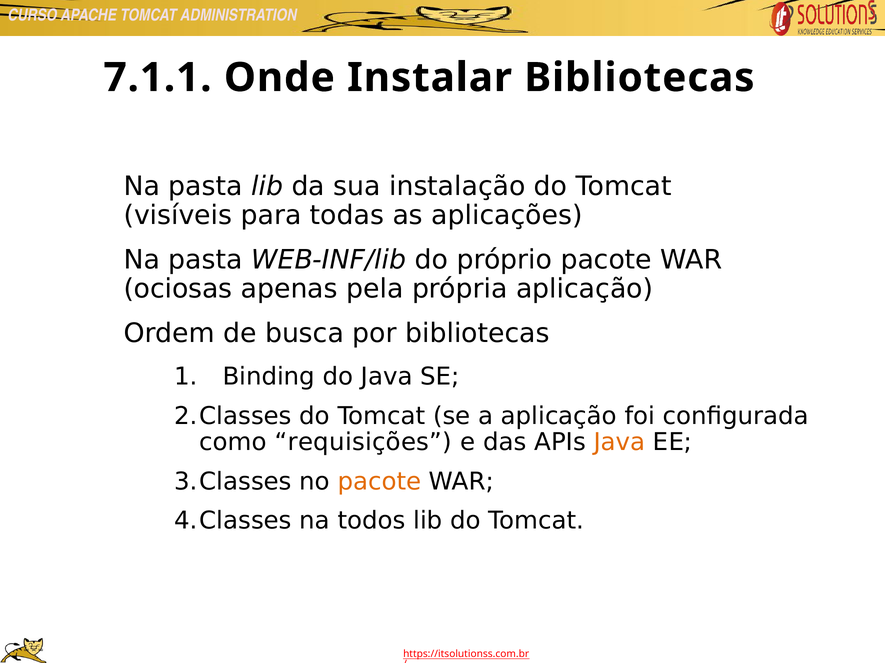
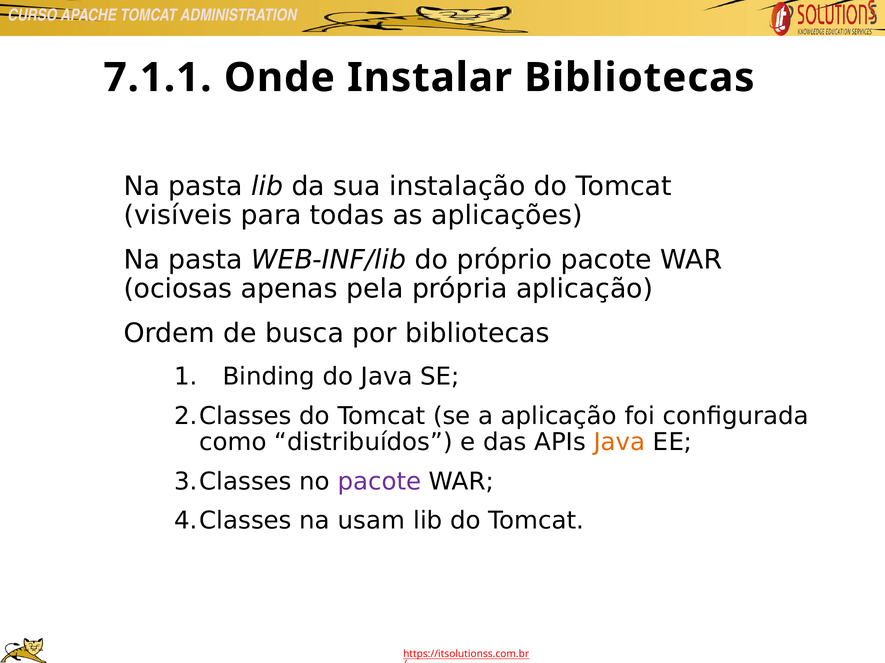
requisições: requisições -> distribuídos
pacote at (379, 482) colour: orange -> purple
todos: todos -> usam
